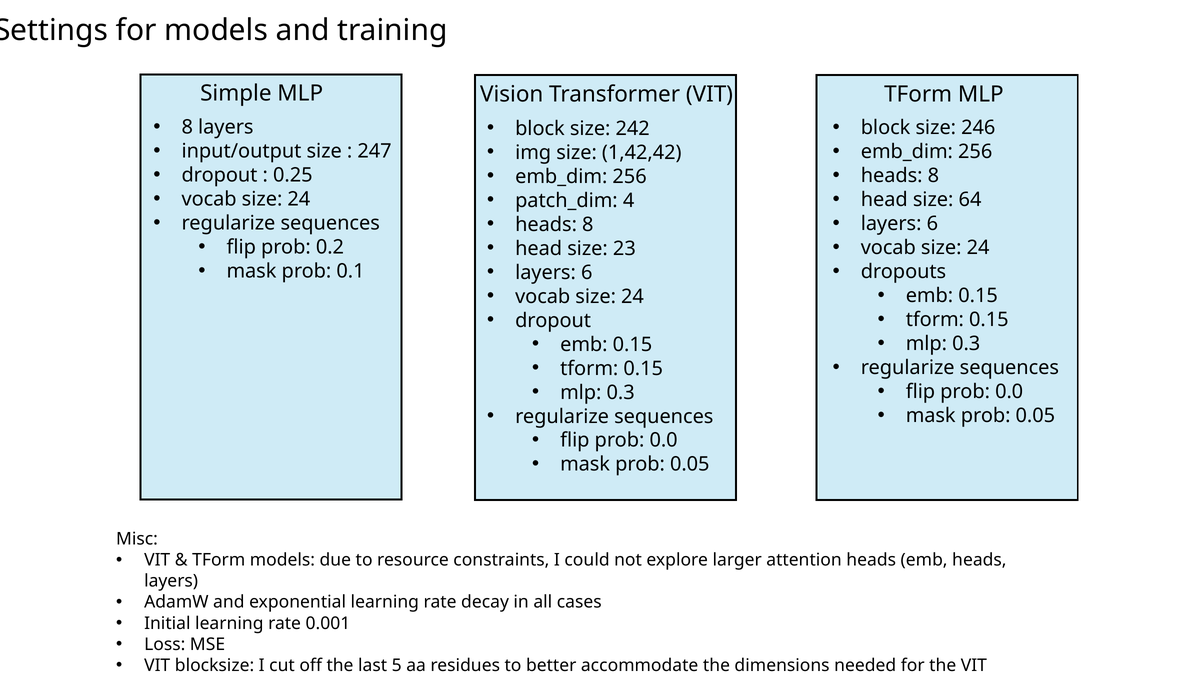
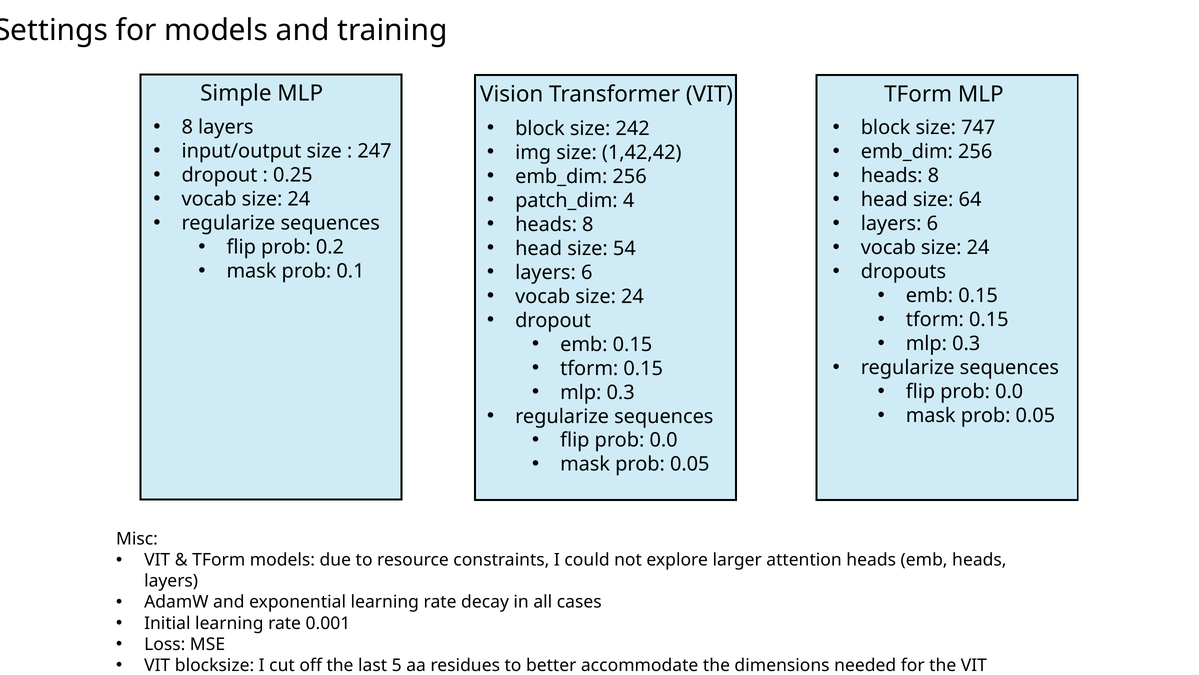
246: 246 -> 747
23: 23 -> 54
